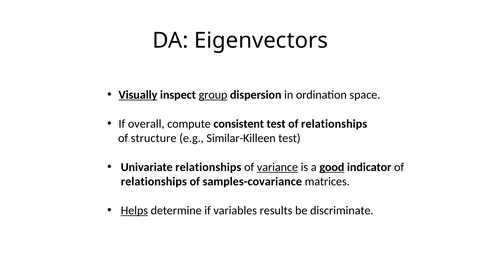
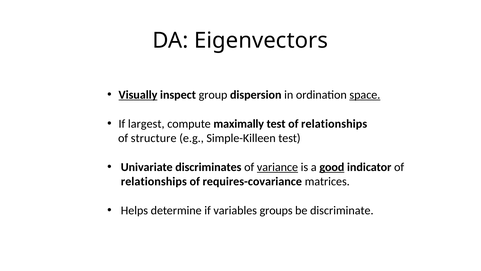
group underline: present -> none
space underline: none -> present
overall: overall -> largest
consistent: consistent -> maximally
Similar-Killeen: Similar-Killeen -> Simple-Killeen
Univariate relationships: relationships -> discriminates
samples-covariance: samples-covariance -> requires-covariance
Helps underline: present -> none
results: results -> groups
